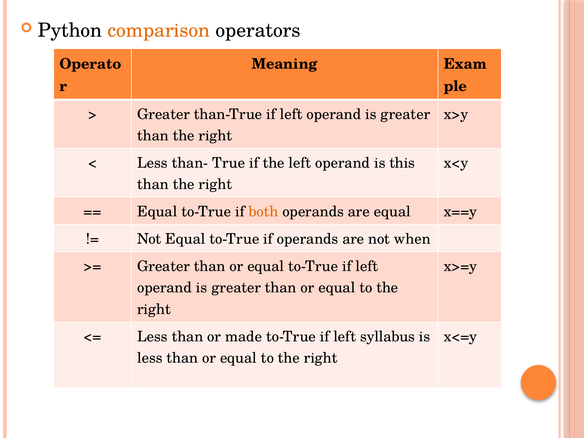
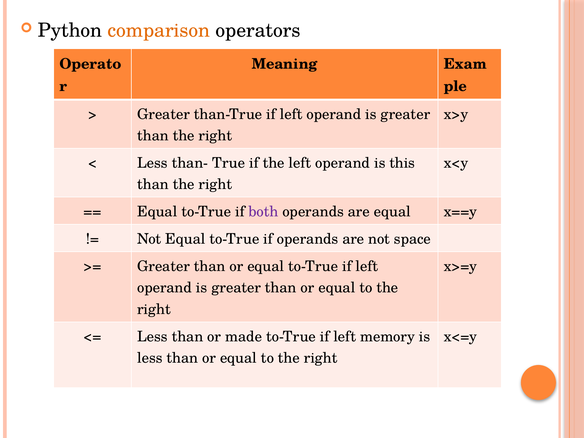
both colour: orange -> purple
when: when -> space
syllabus: syllabus -> memory
